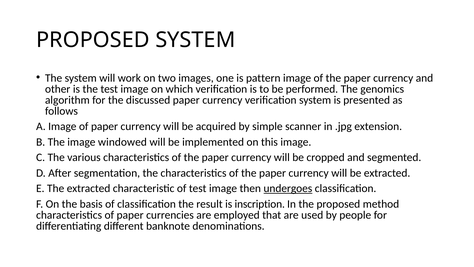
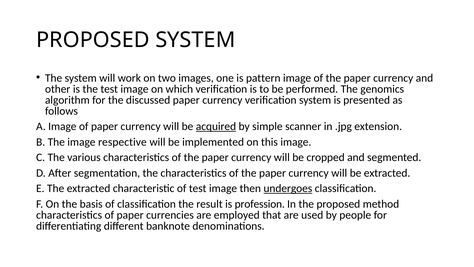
acquired underline: none -> present
windowed: windowed -> respective
inscription: inscription -> profession
